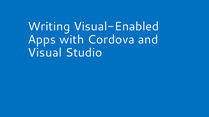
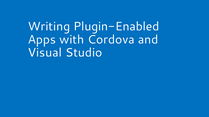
Visual-Enabled: Visual-Enabled -> Plugin-Enabled
